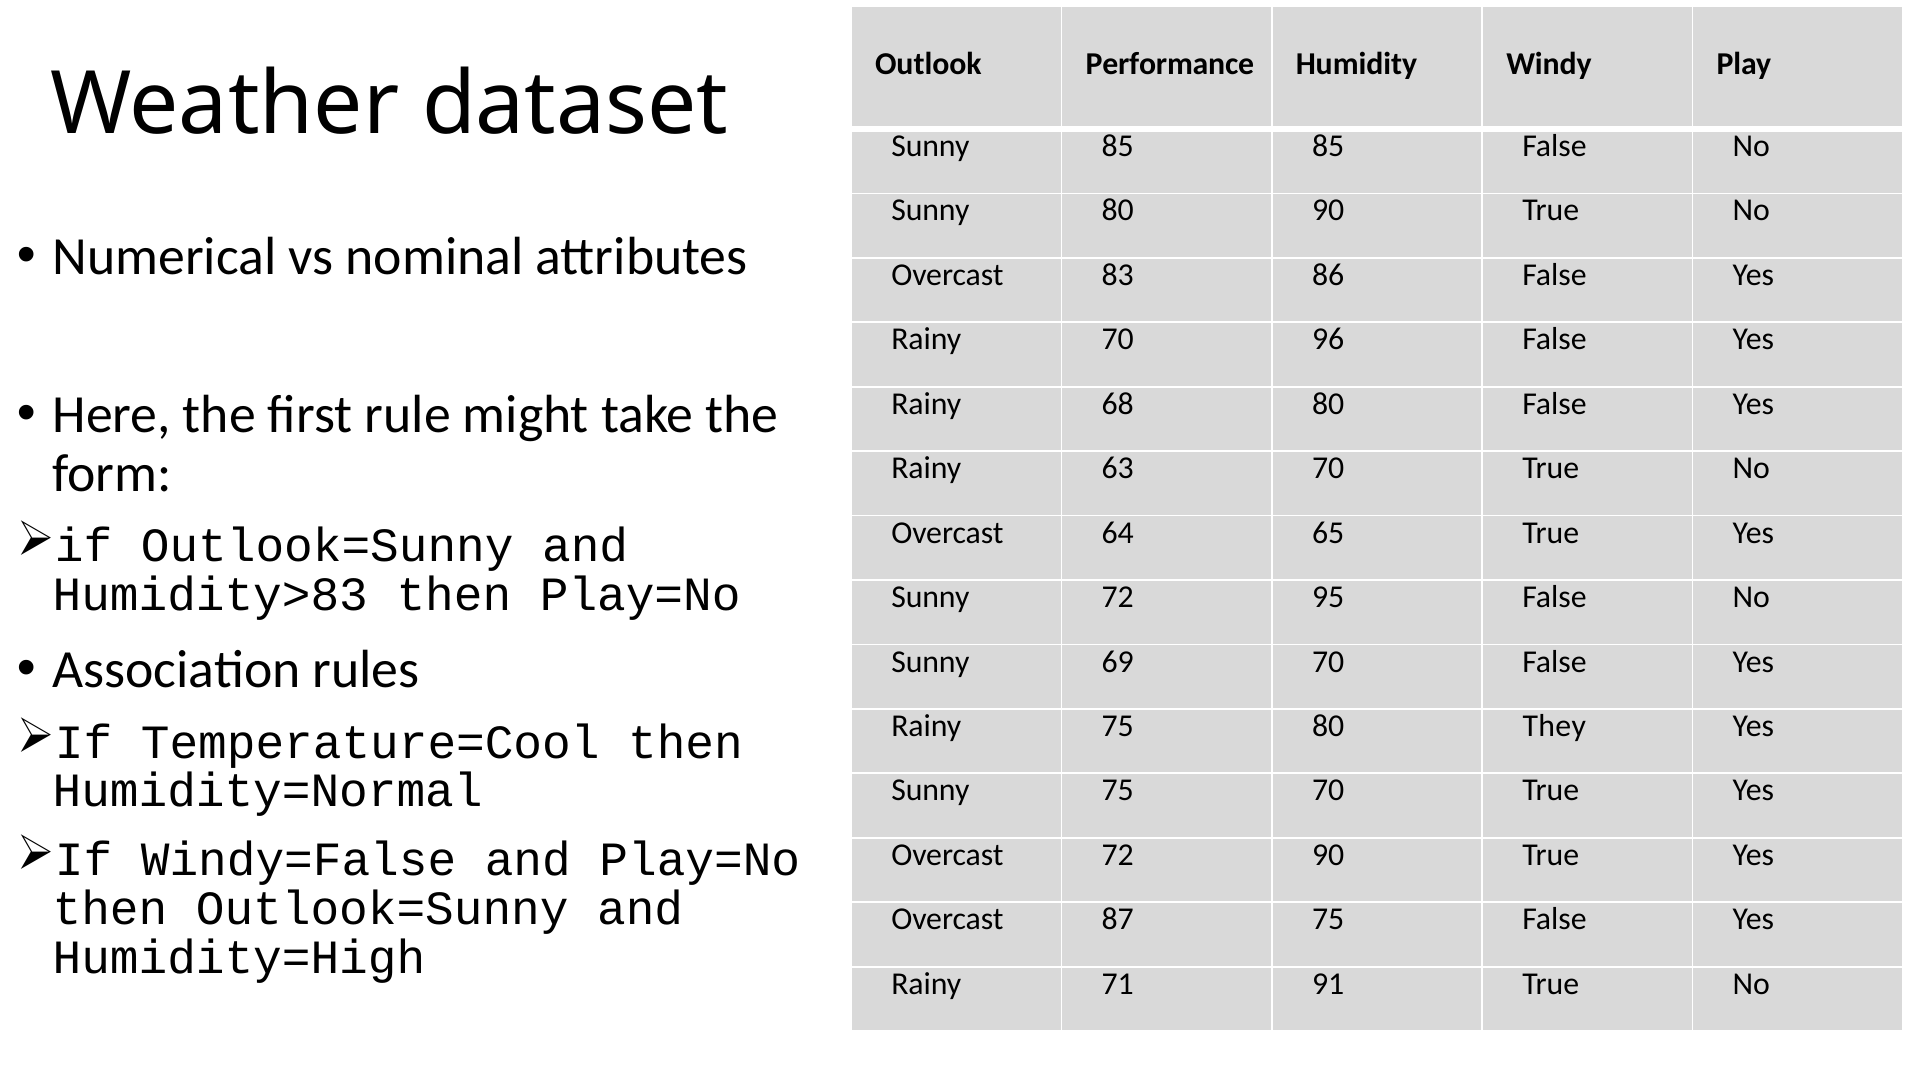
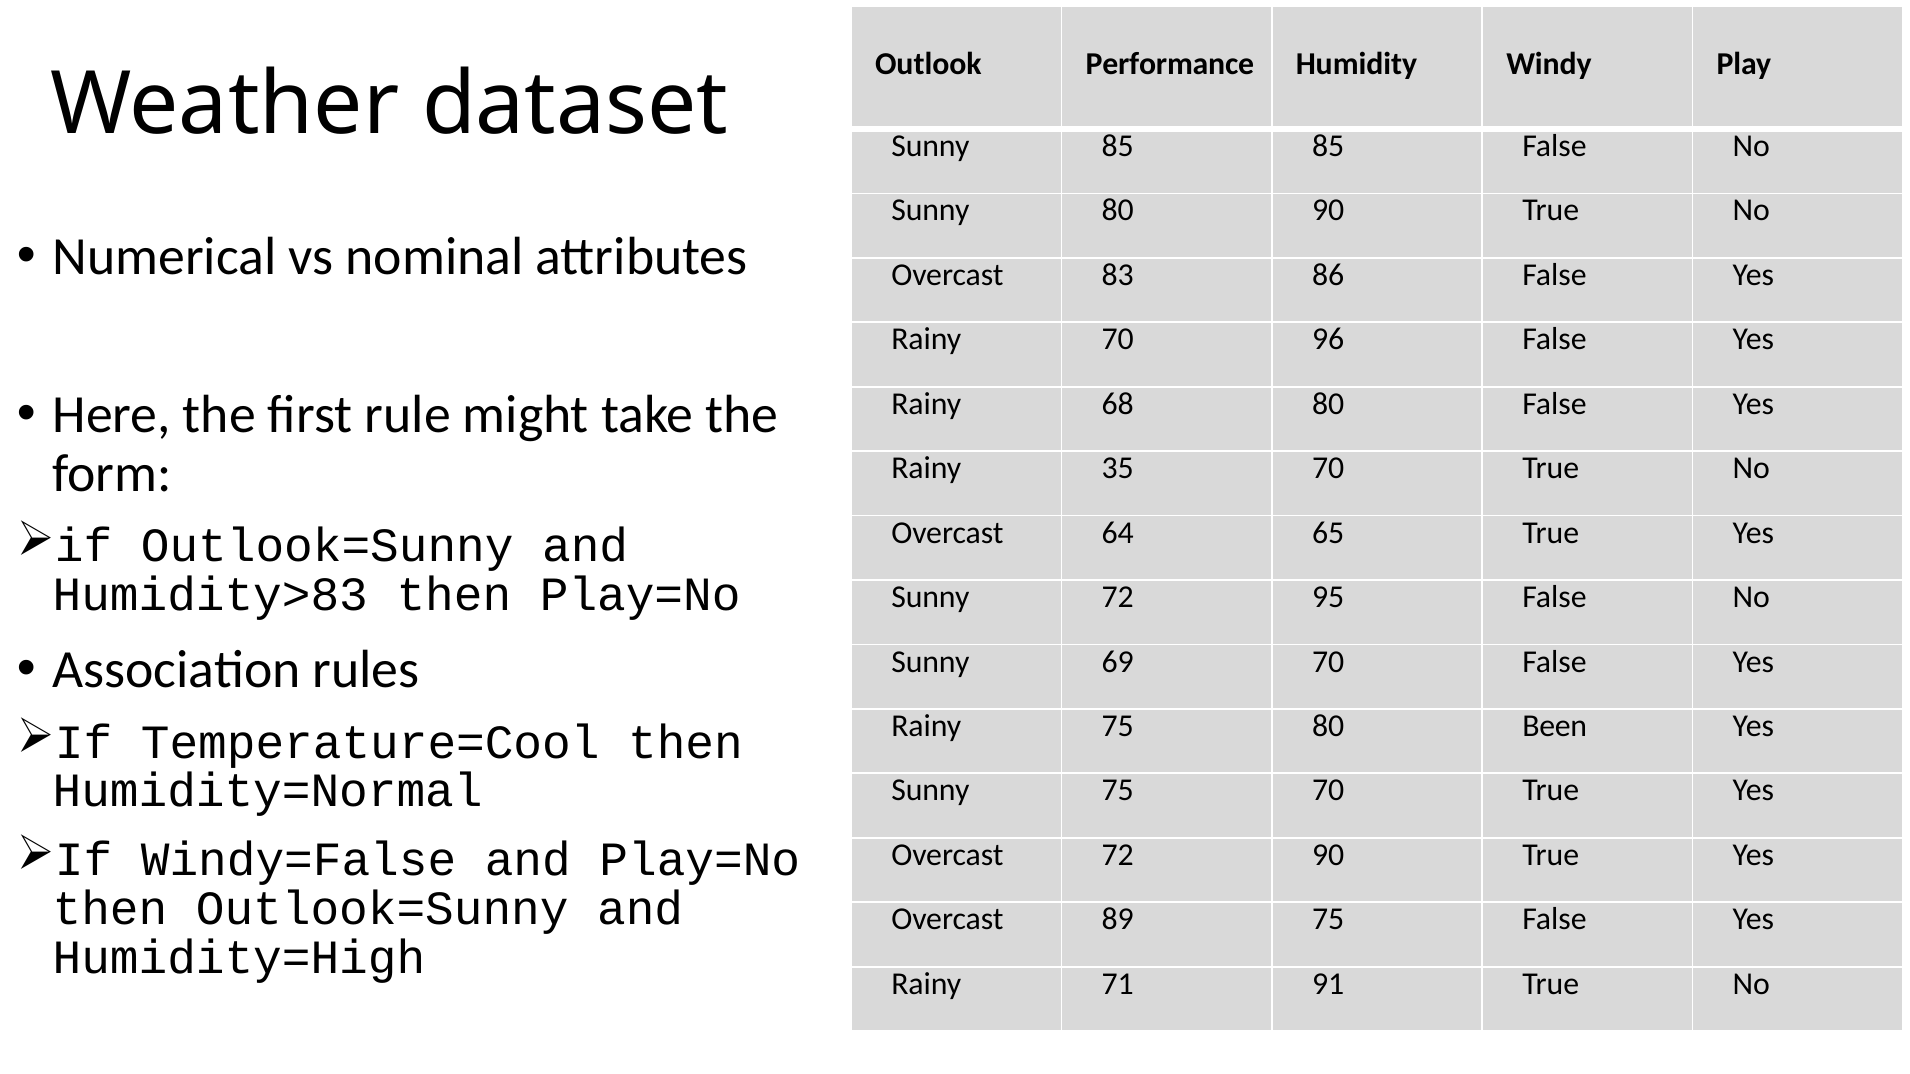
63: 63 -> 35
They: They -> Been
87: 87 -> 89
